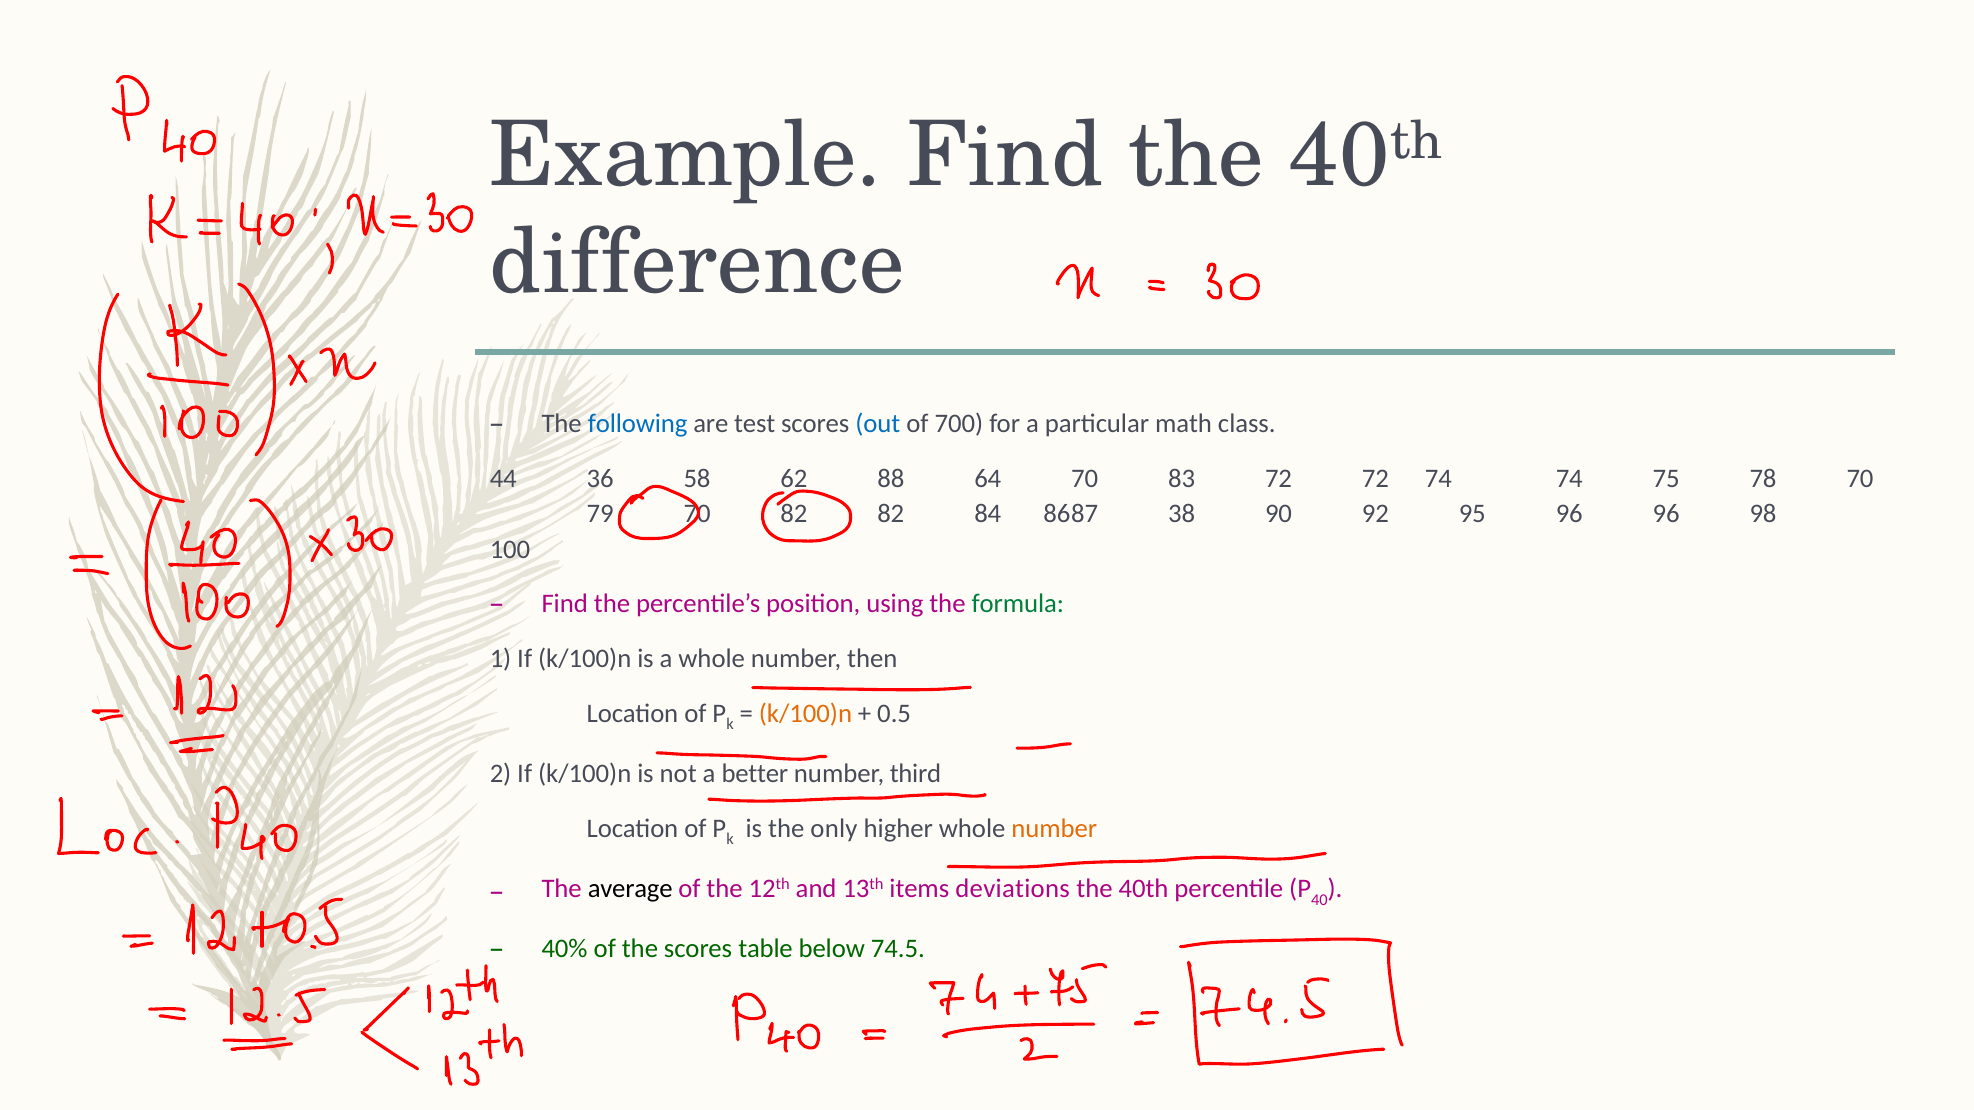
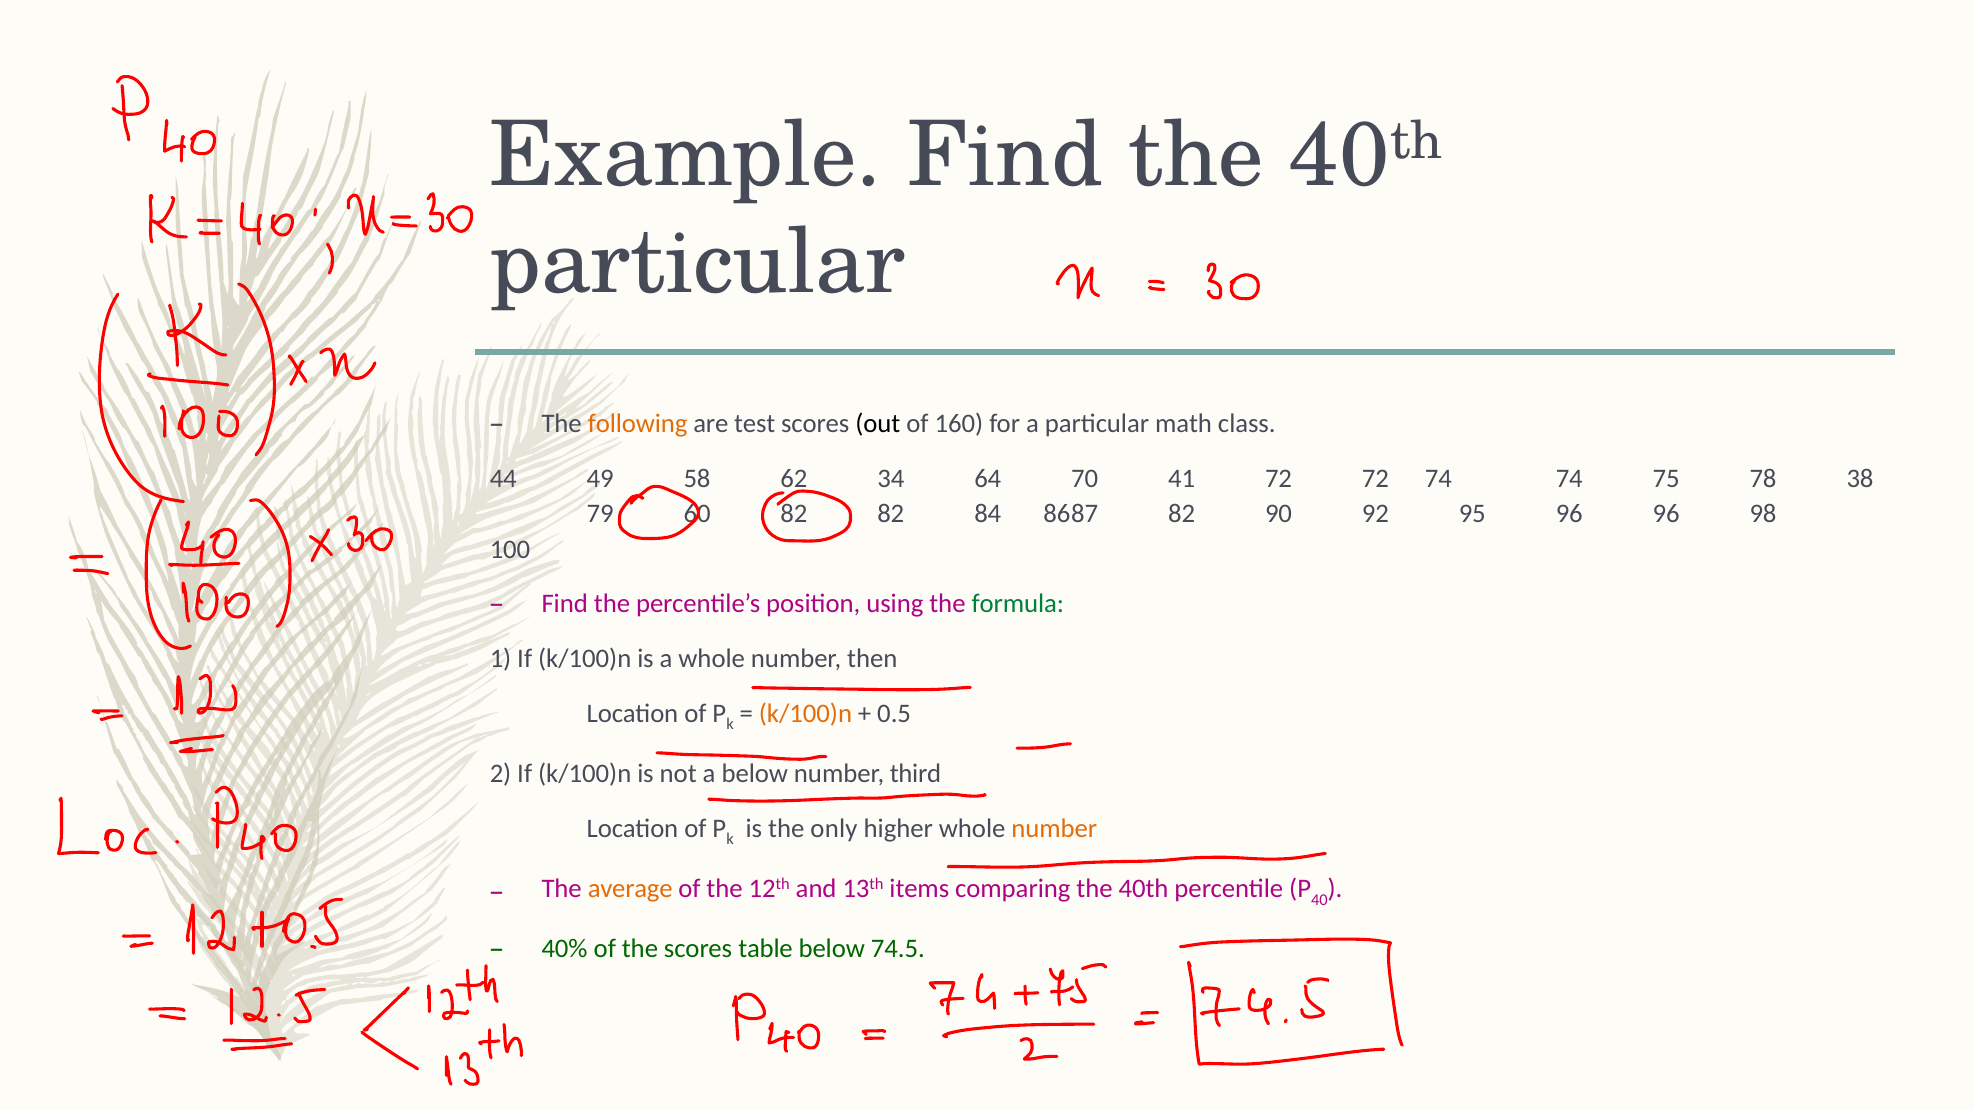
difference at (697, 263): difference -> particular
following colour: blue -> orange
out colour: blue -> black
700: 700 -> 160
36: 36 -> 49
88: 88 -> 34
83: 83 -> 41
78 70: 70 -> 38
79 70: 70 -> 60
38 at (1182, 514): 38 -> 82
a better: better -> below
average colour: black -> orange
deviations: deviations -> comparing
